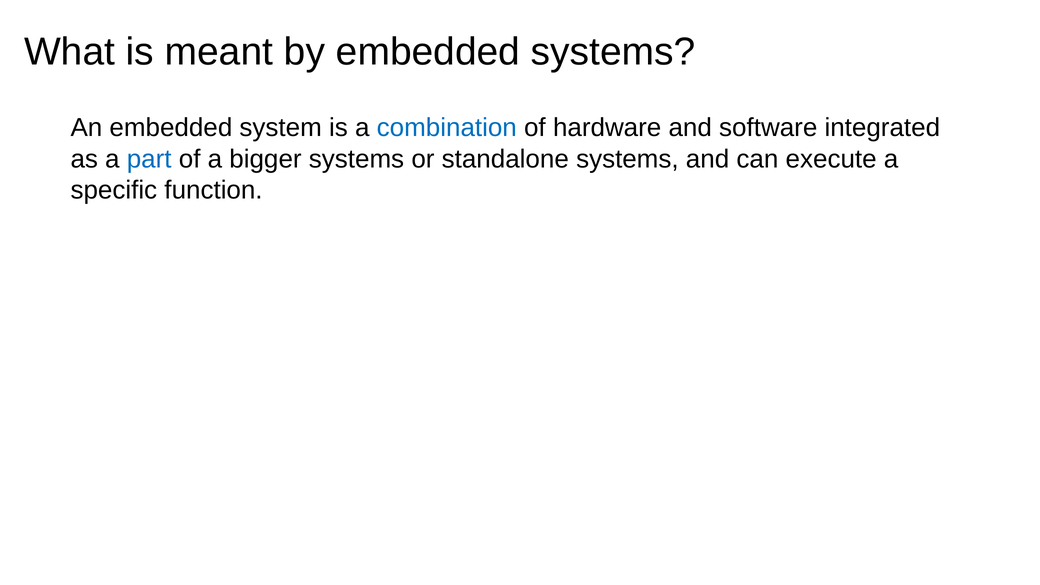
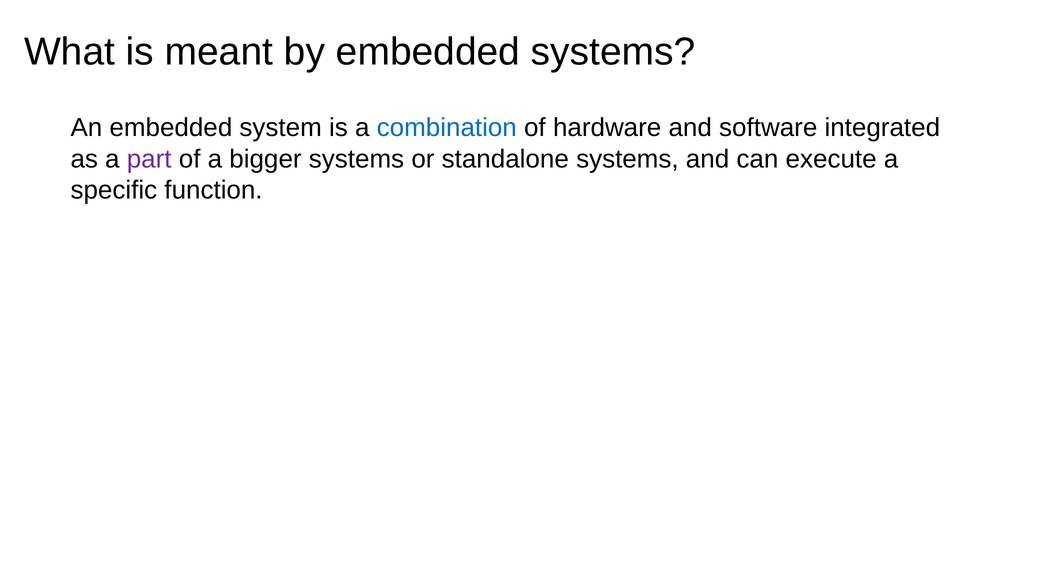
part colour: blue -> purple
